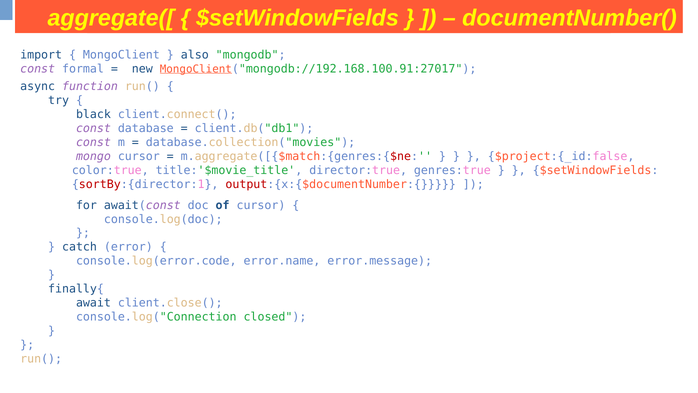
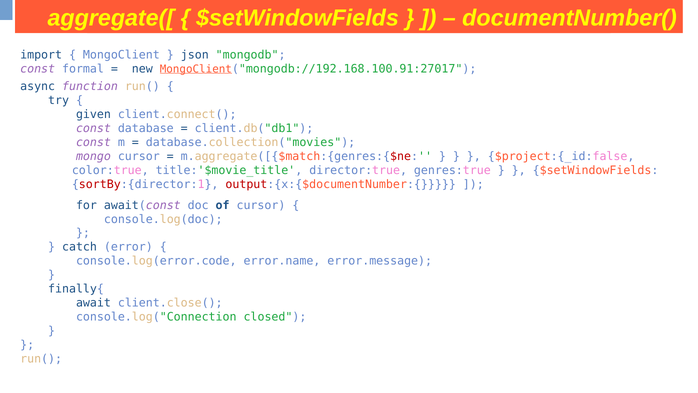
also: also -> json
black: black -> given
